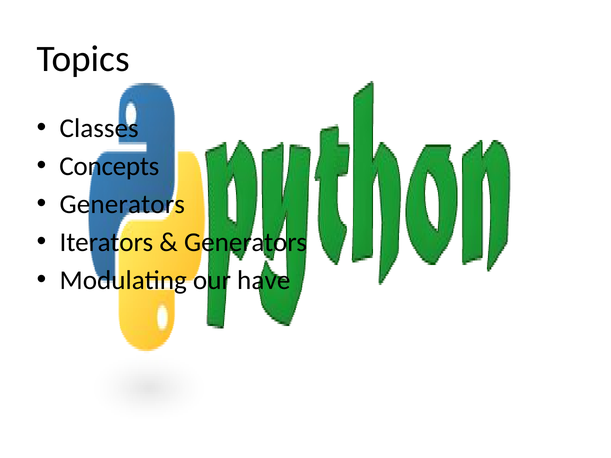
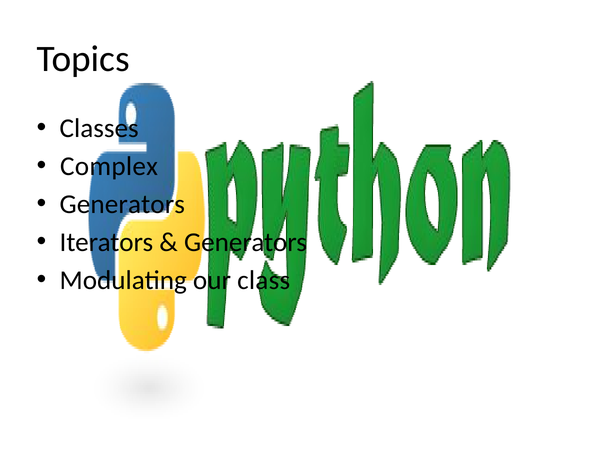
Concepts: Concepts -> Complex
have: have -> class
